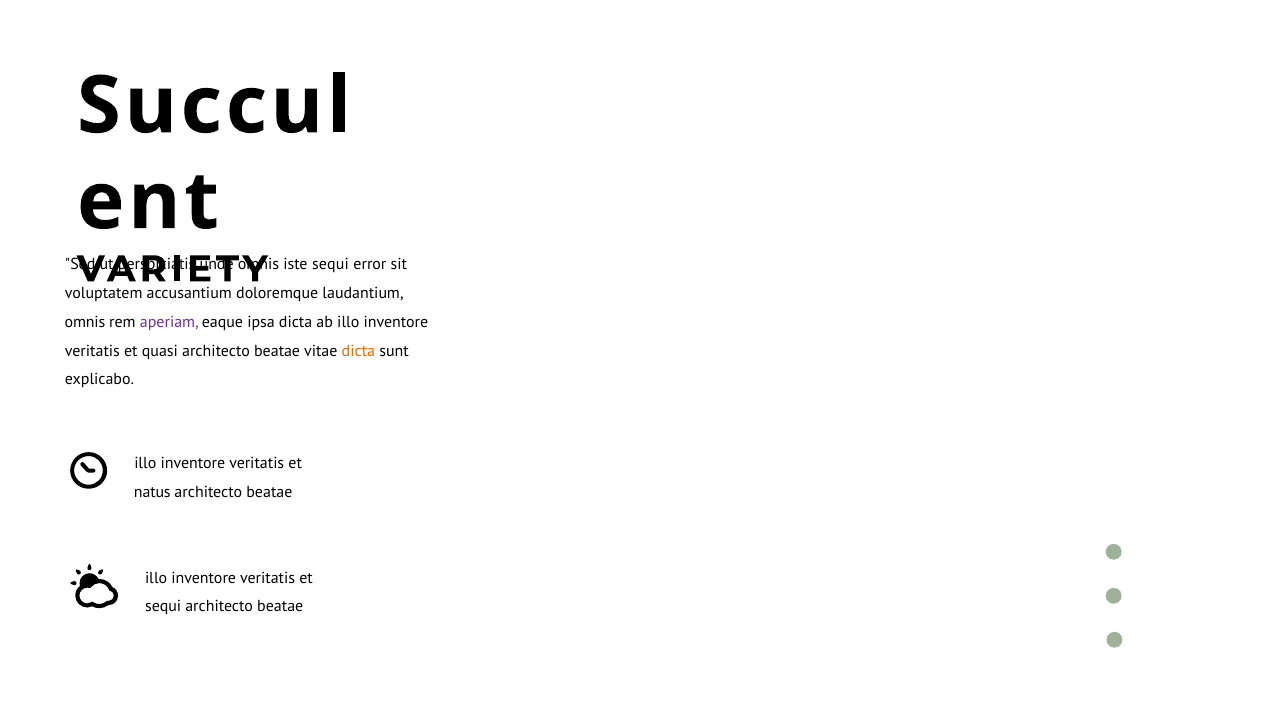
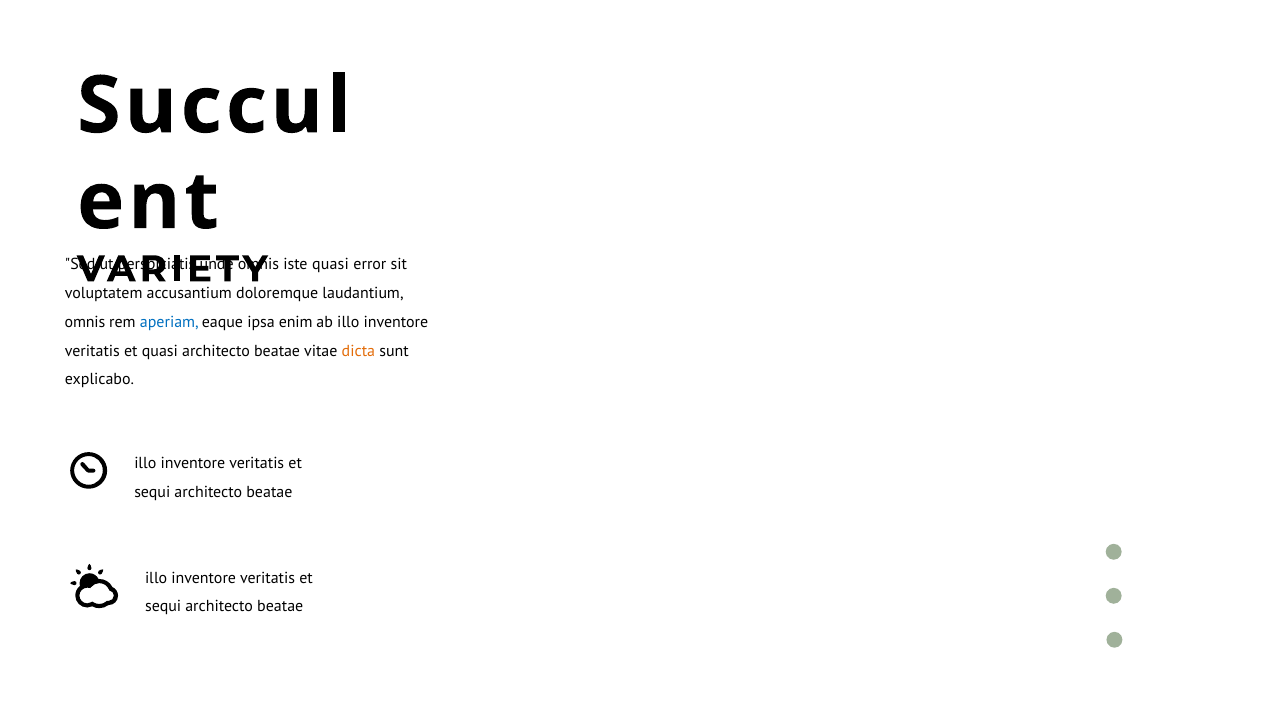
iste sequi: sequi -> quasi
aperiam colour: purple -> blue
ipsa dicta: dicta -> enim
natus at (152, 492): natus -> sequi
